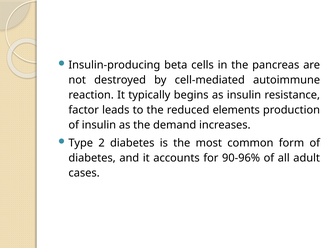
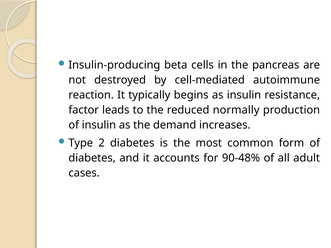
elements: elements -> normally
90-96%: 90-96% -> 90-48%
